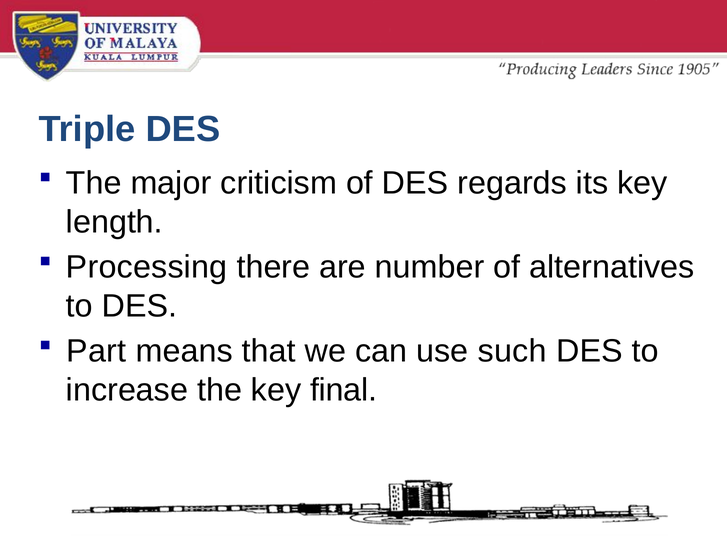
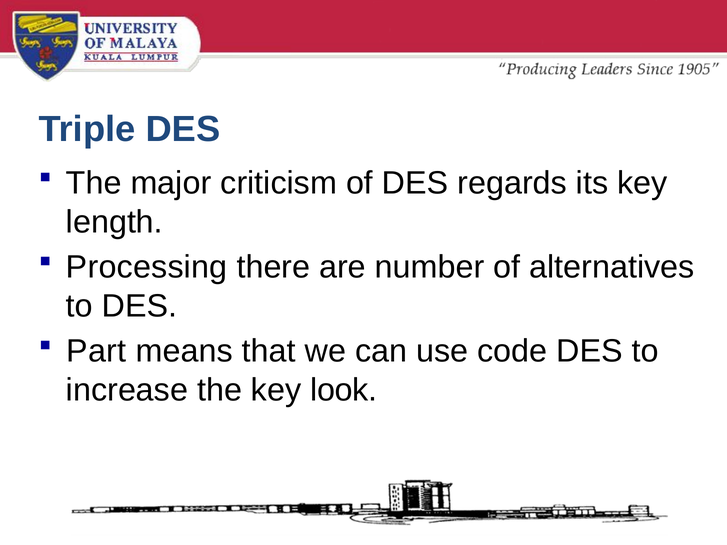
such: such -> code
final: final -> look
